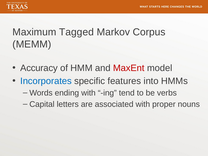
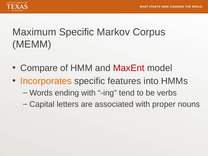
Maximum Tagged: Tagged -> Specific
Accuracy: Accuracy -> Compare
Incorporates colour: blue -> orange
